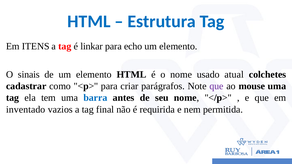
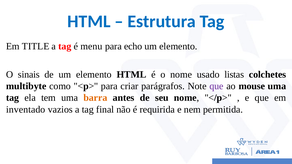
ITENS: ITENS -> TITLE
linkar: linkar -> menu
atual: atual -> listas
cadastrar: cadastrar -> multibyte
barra colour: blue -> orange
